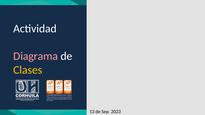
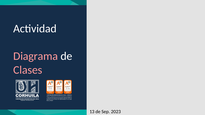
Clases colour: yellow -> pink
